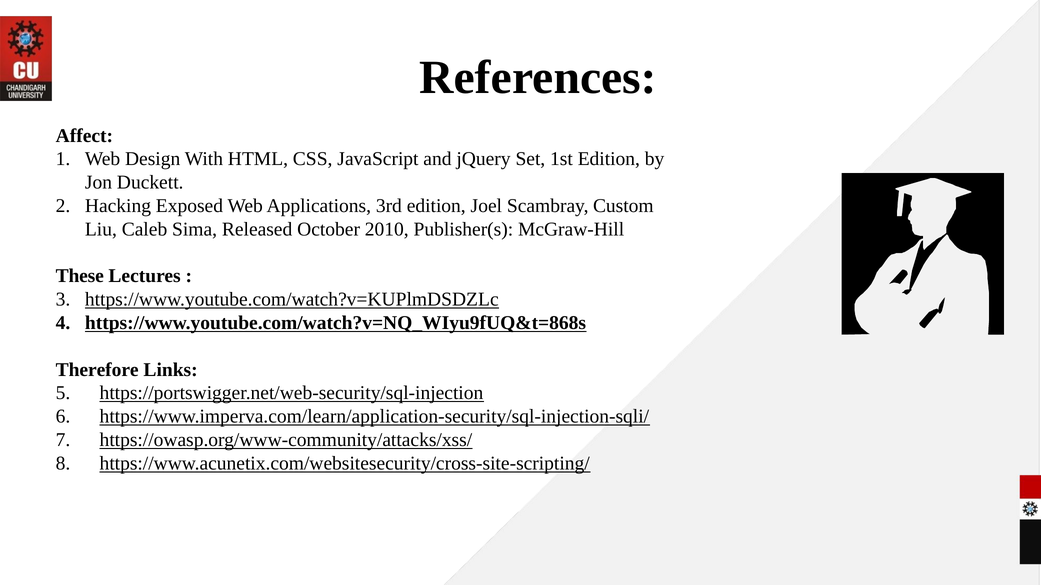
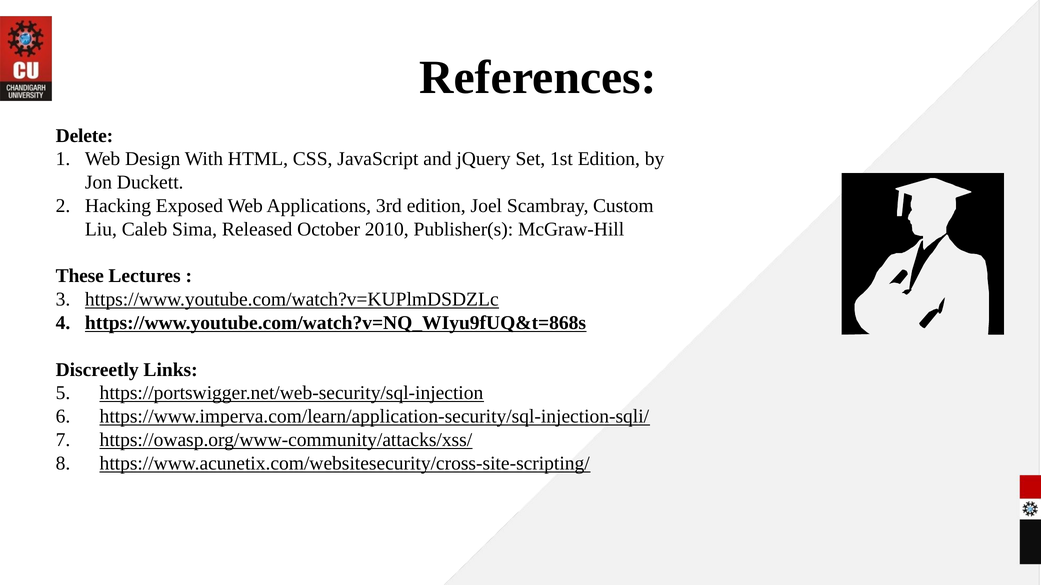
Affect: Affect -> Delete
Therefore: Therefore -> Discreetly
